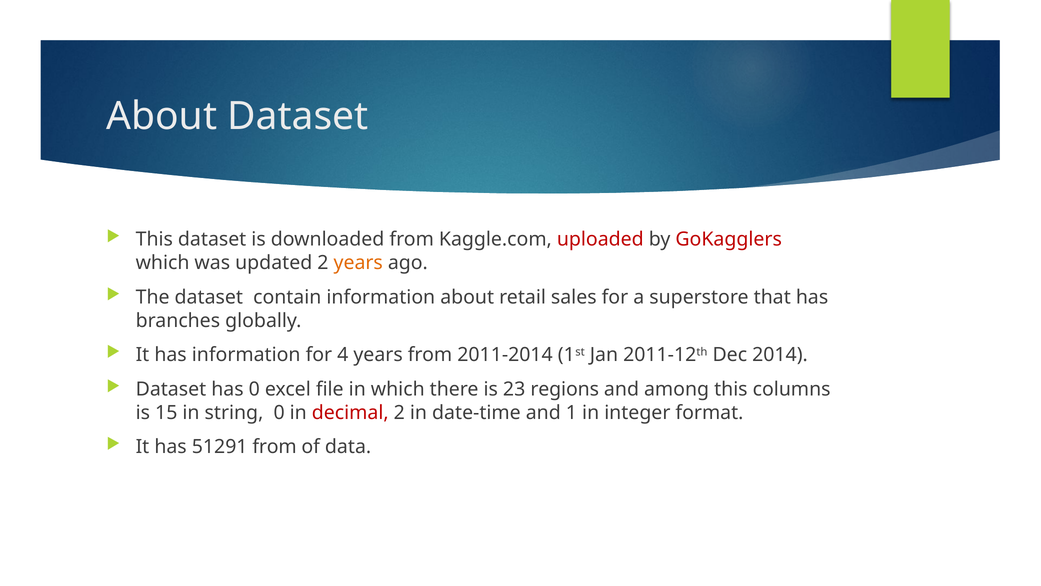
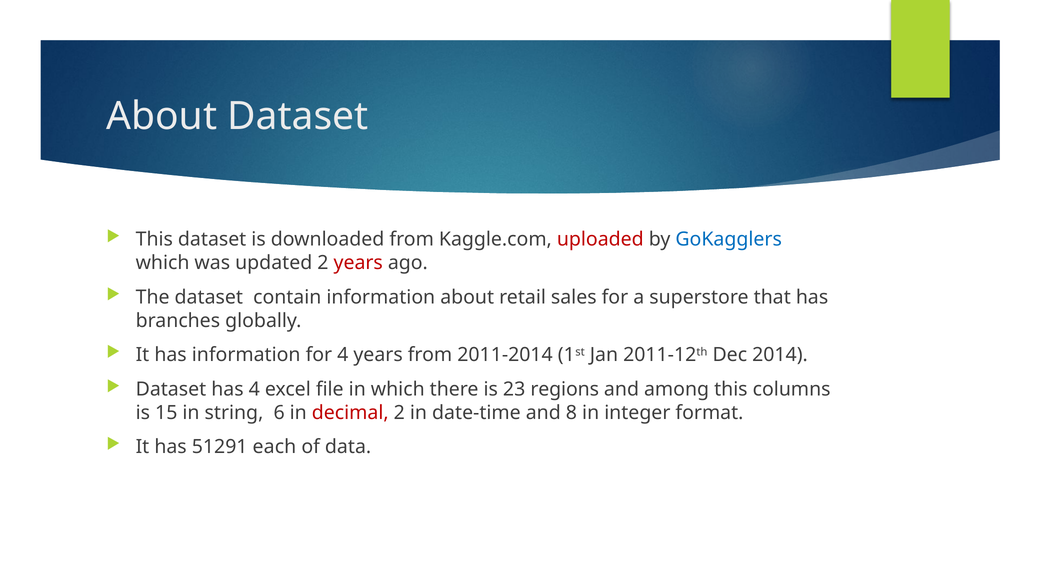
GoKagglers colour: red -> blue
years at (358, 263) colour: orange -> red
has 0: 0 -> 4
string 0: 0 -> 6
1: 1 -> 8
51291 from: from -> each
